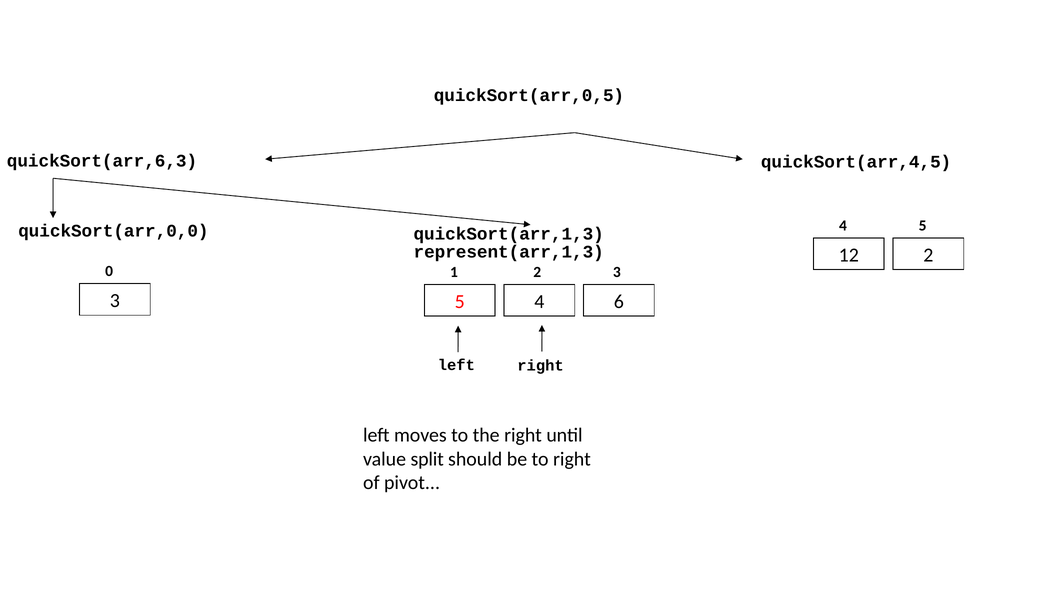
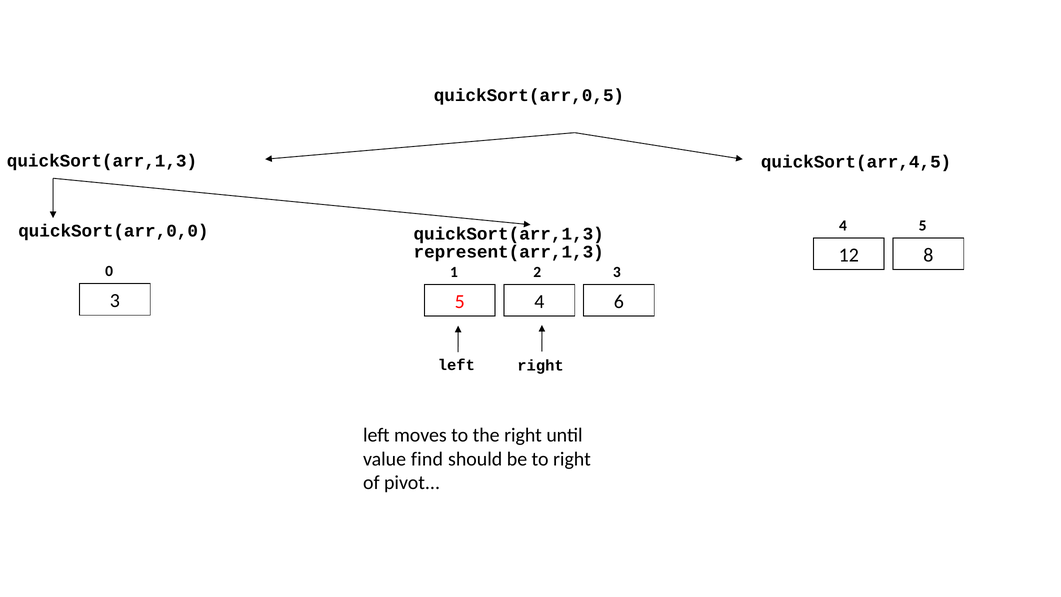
quickSort(arr,6,3 at (102, 161): quickSort(arr,6,3 -> quickSort(arr,1,3
12 2: 2 -> 8
split: split -> find
